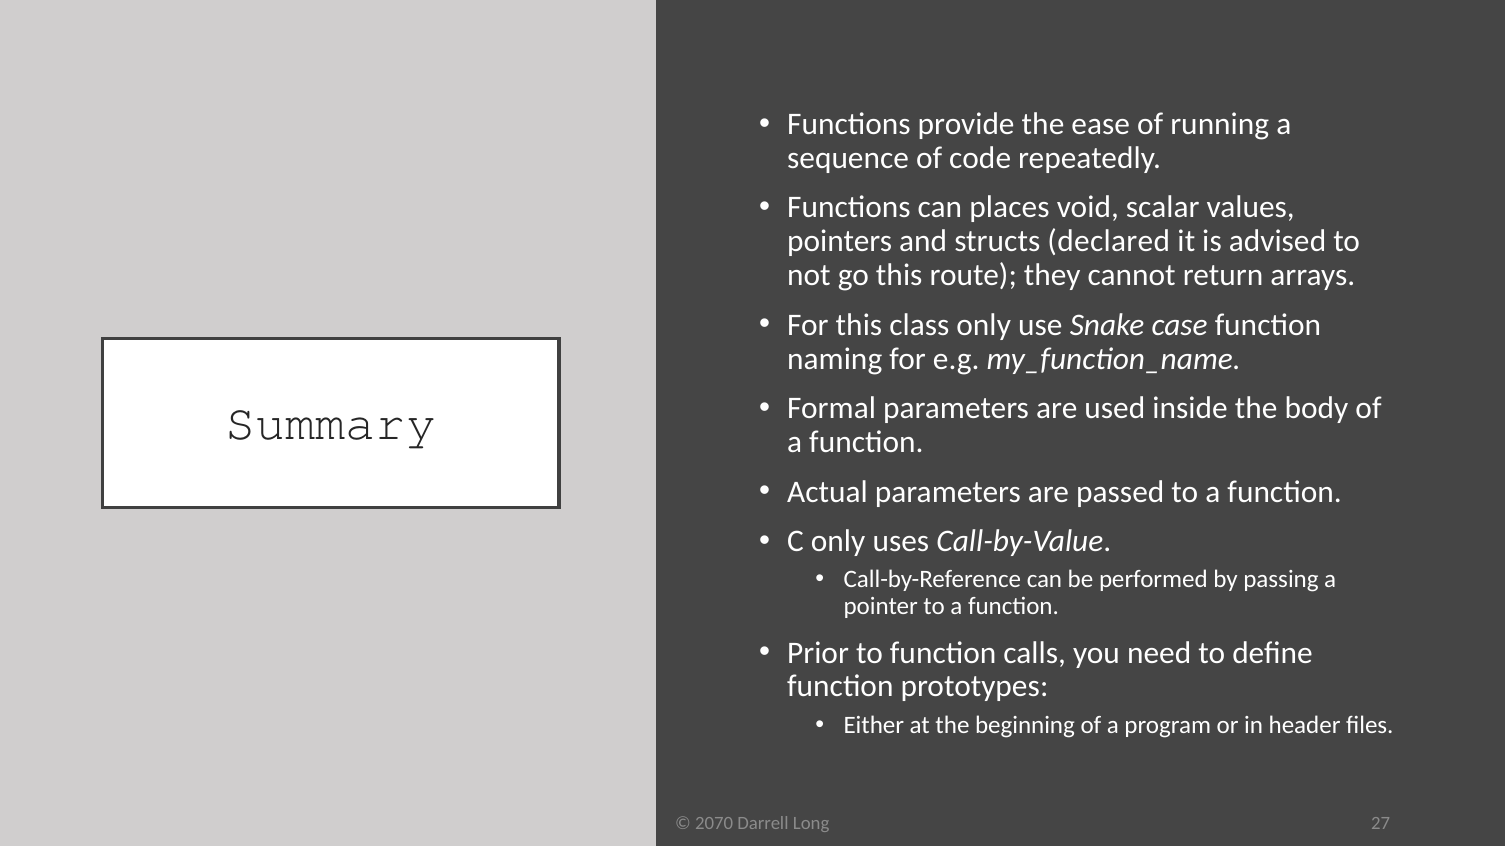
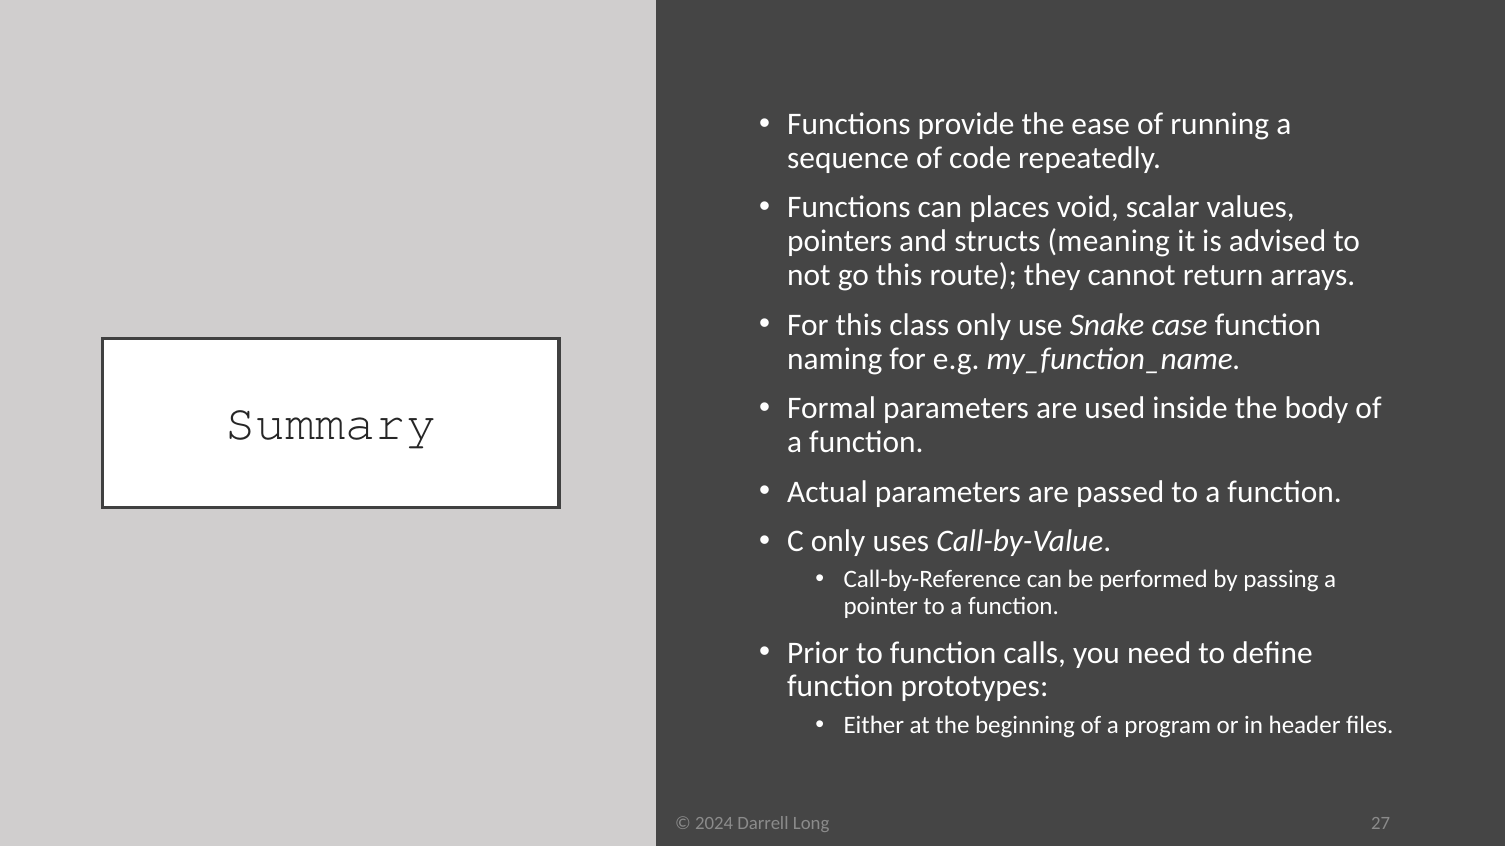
declared: declared -> meaning
2070: 2070 -> 2024
